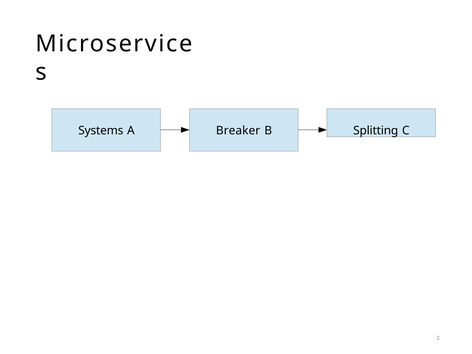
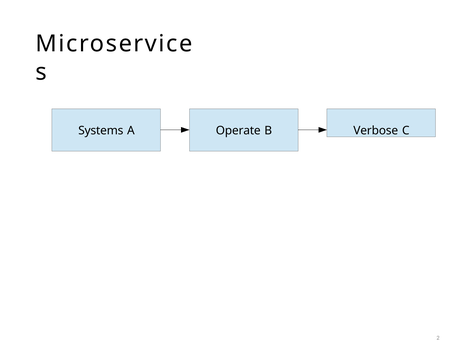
Breaker: Breaker -> Operate
Splitting: Splitting -> Verbose
